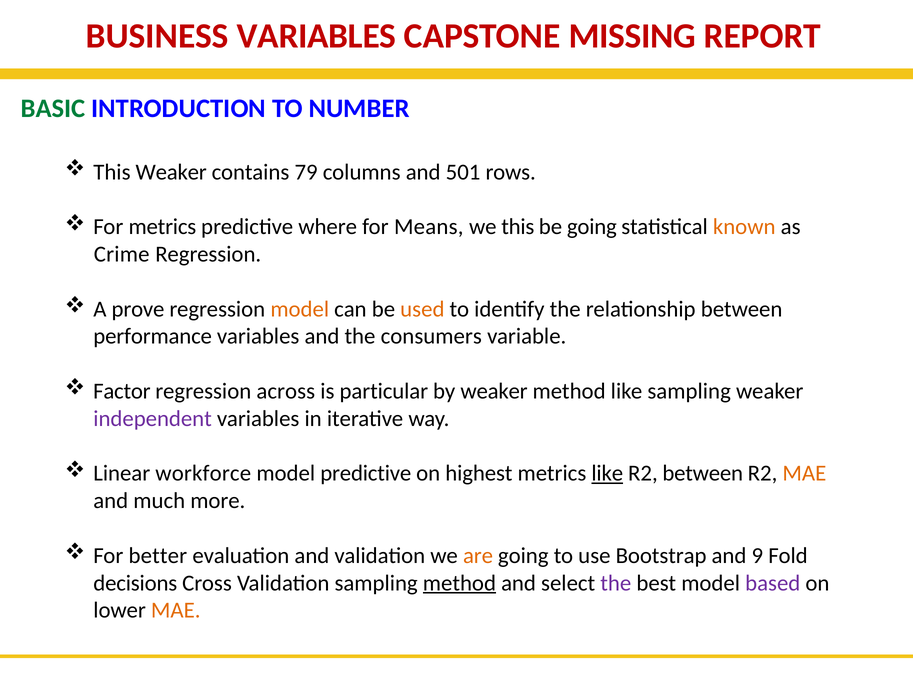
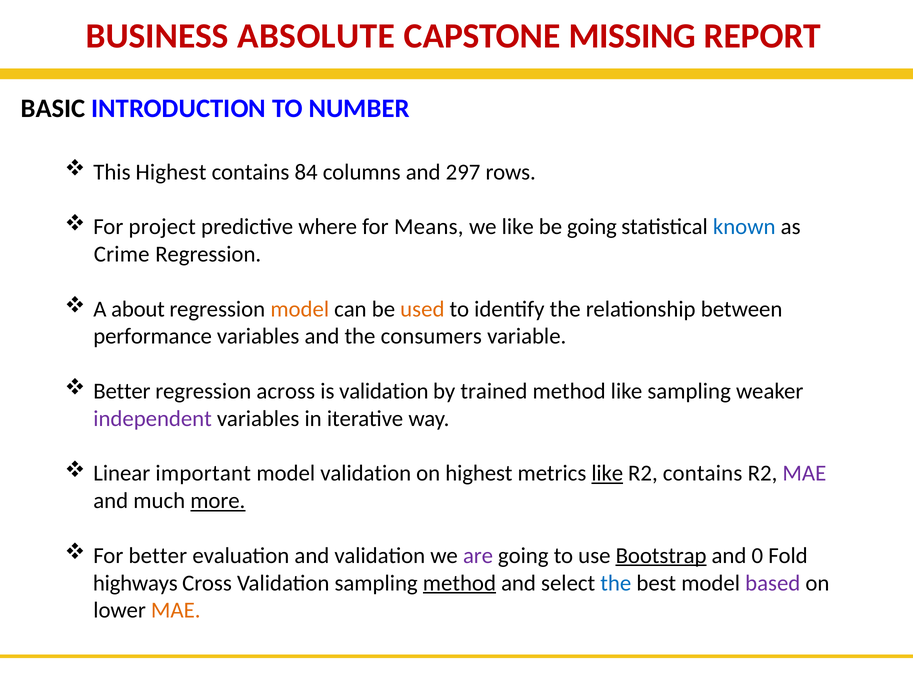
BUSINESS VARIABLES: VARIABLES -> ABSOLUTE
BASIC colour: green -> black
This Weaker: Weaker -> Highest
79: 79 -> 84
501: 501 -> 297
For metrics: metrics -> project
we this: this -> like
known colour: orange -> blue
prove: prove -> about
Factor at (122, 391): Factor -> Better
is particular: particular -> validation
by weaker: weaker -> trained
workforce: workforce -> important
model predictive: predictive -> validation
R2 between: between -> contains
MAE at (804, 473) colour: orange -> purple
more underline: none -> present
are colour: orange -> purple
Bootstrap underline: none -> present
9: 9 -> 0
decisions: decisions -> highways
the at (616, 583) colour: purple -> blue
